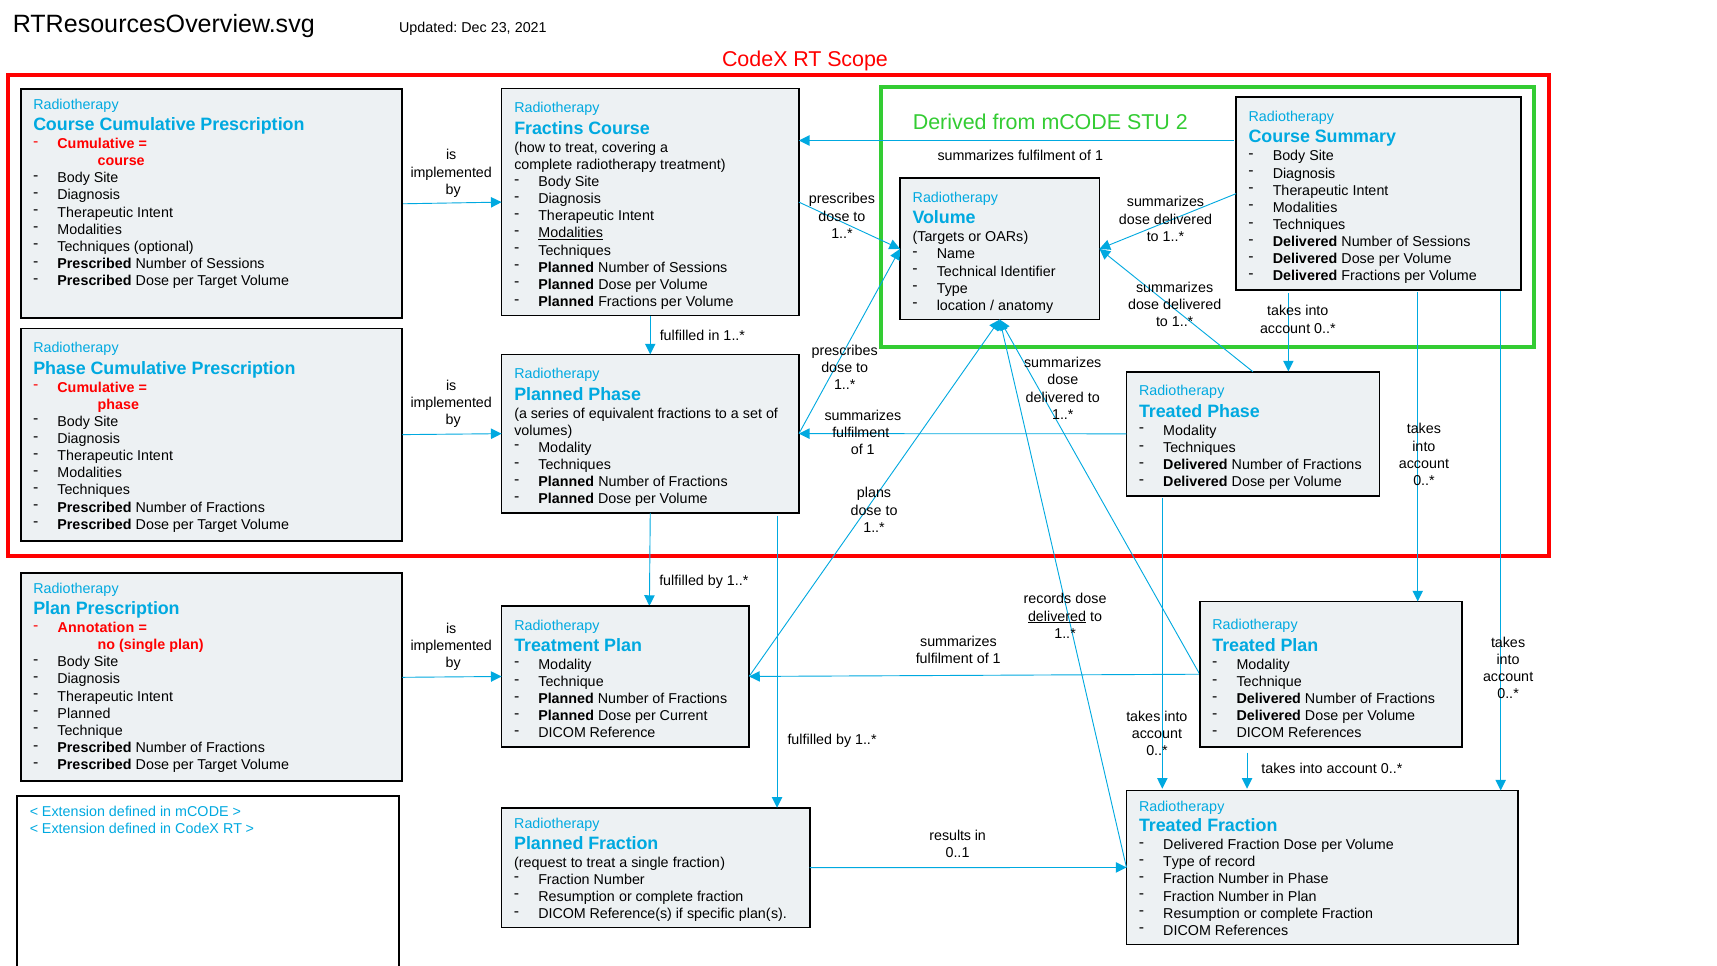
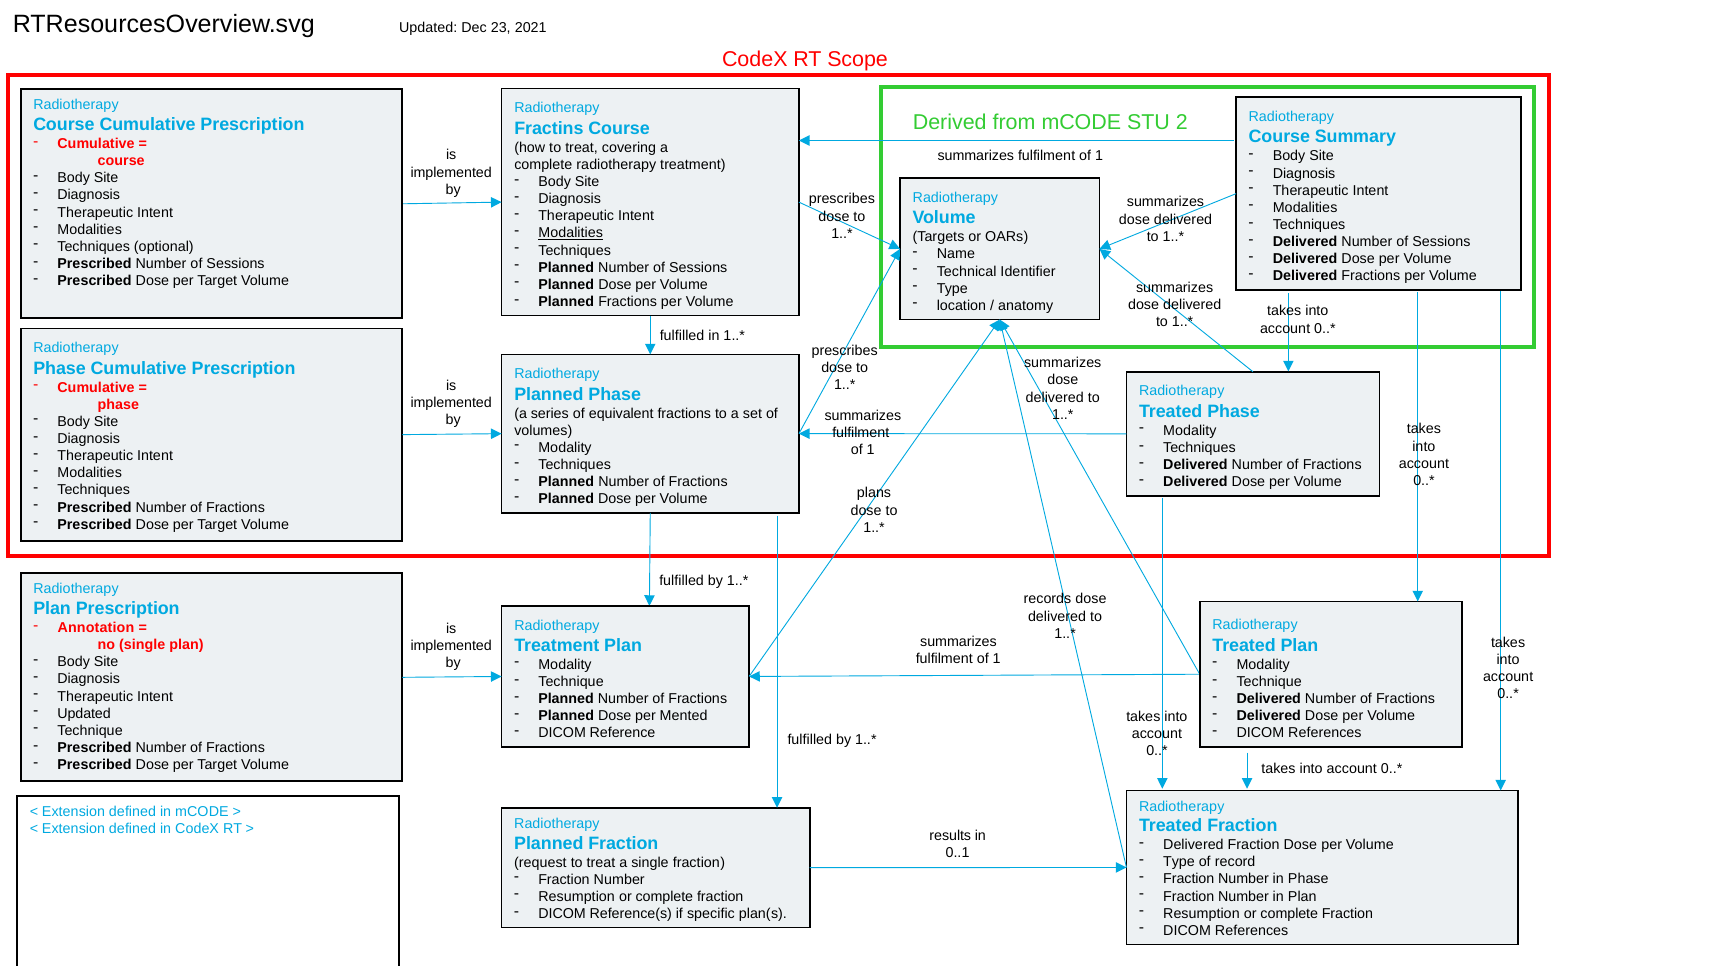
delivered at (1057, 616) underline: present -> none
Planned at (84, 713): Planned -> Updated
Current: Current -> Mented
